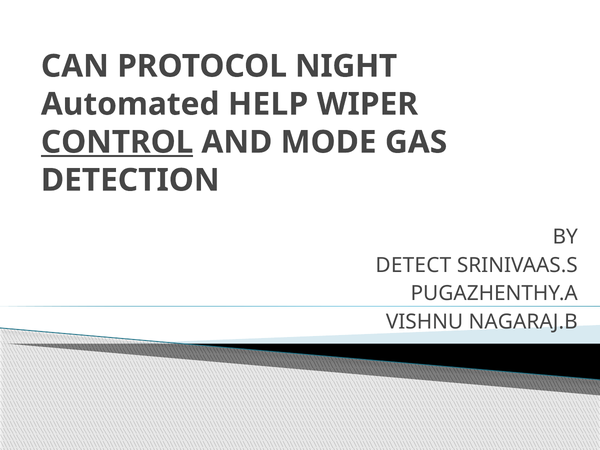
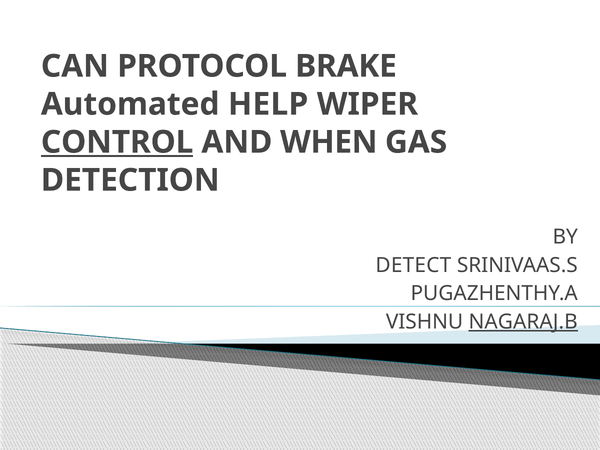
NIGHT: NIGHT -> BRAKE
MODE: MODE -> WHEN
NAGARAJ.B underline: none -> present
